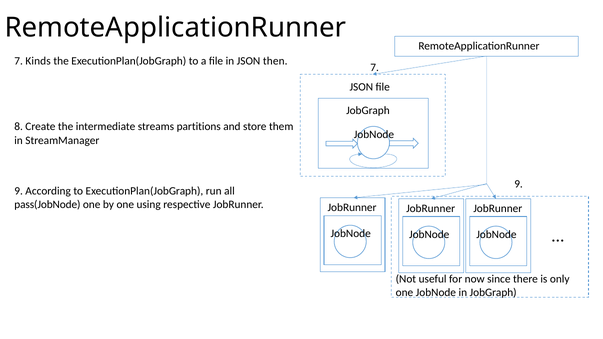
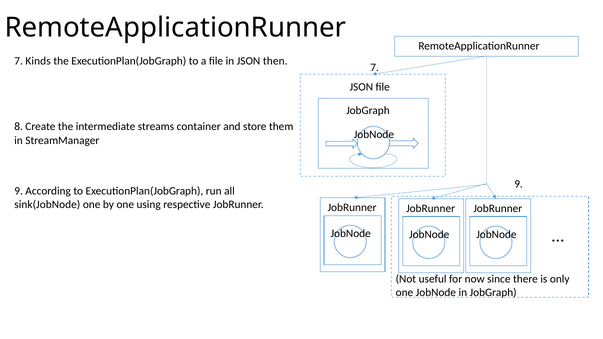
partitions: partitions -> container
pass(JobNode: pass(JobNode -> sink(JobNode
